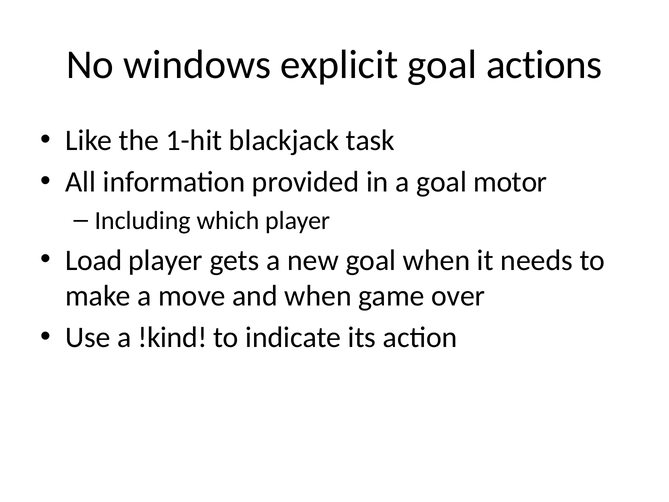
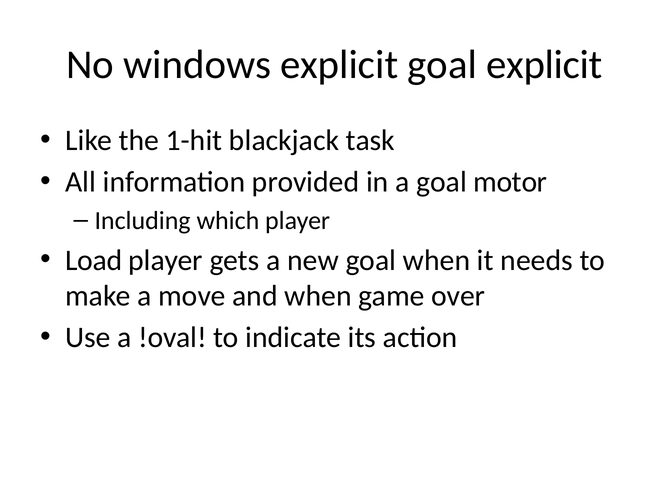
goal actions: actions -> explicit
!kind: !kind -> !oval
